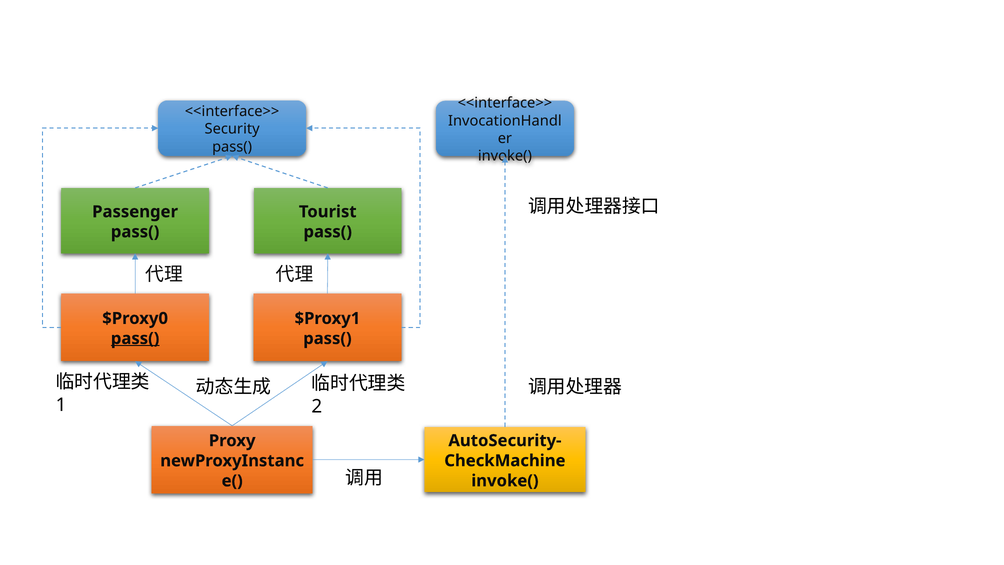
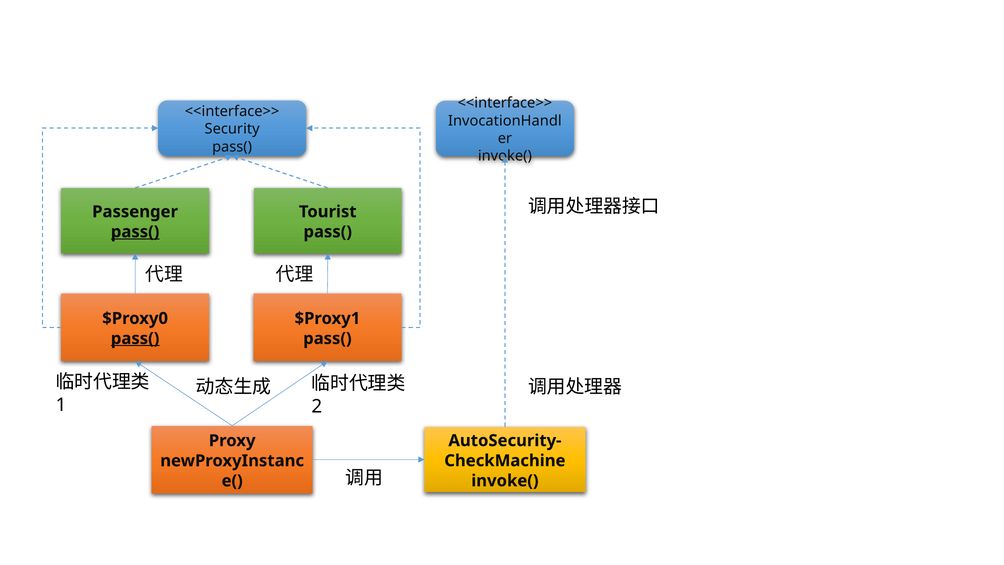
pass( at (135, 232) underline: none -> present
